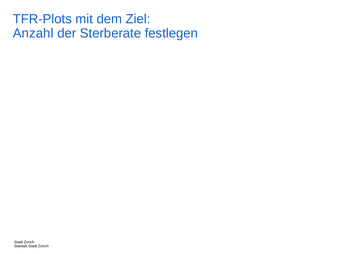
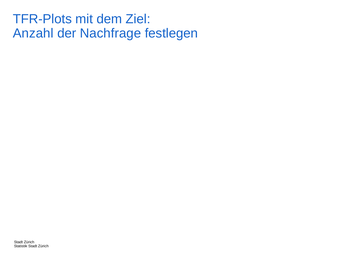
Sterberate: Sterberate -> Nachfrage
